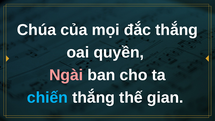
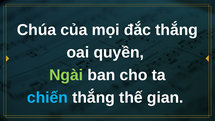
Ngài colour: pink -> light green
